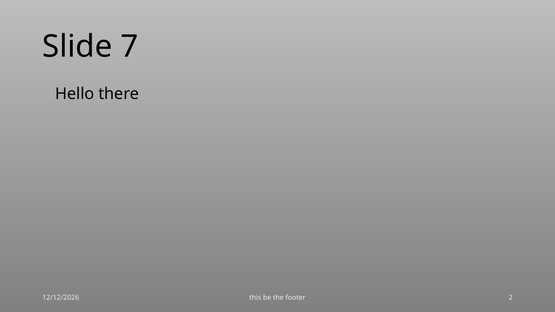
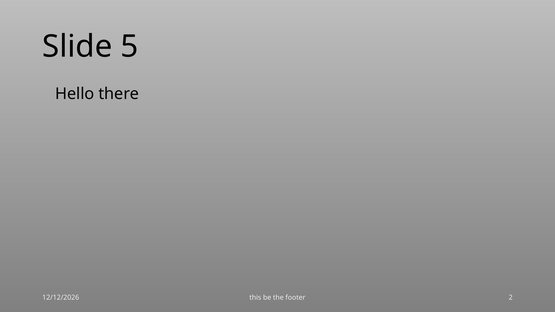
7: 7 -> 5
